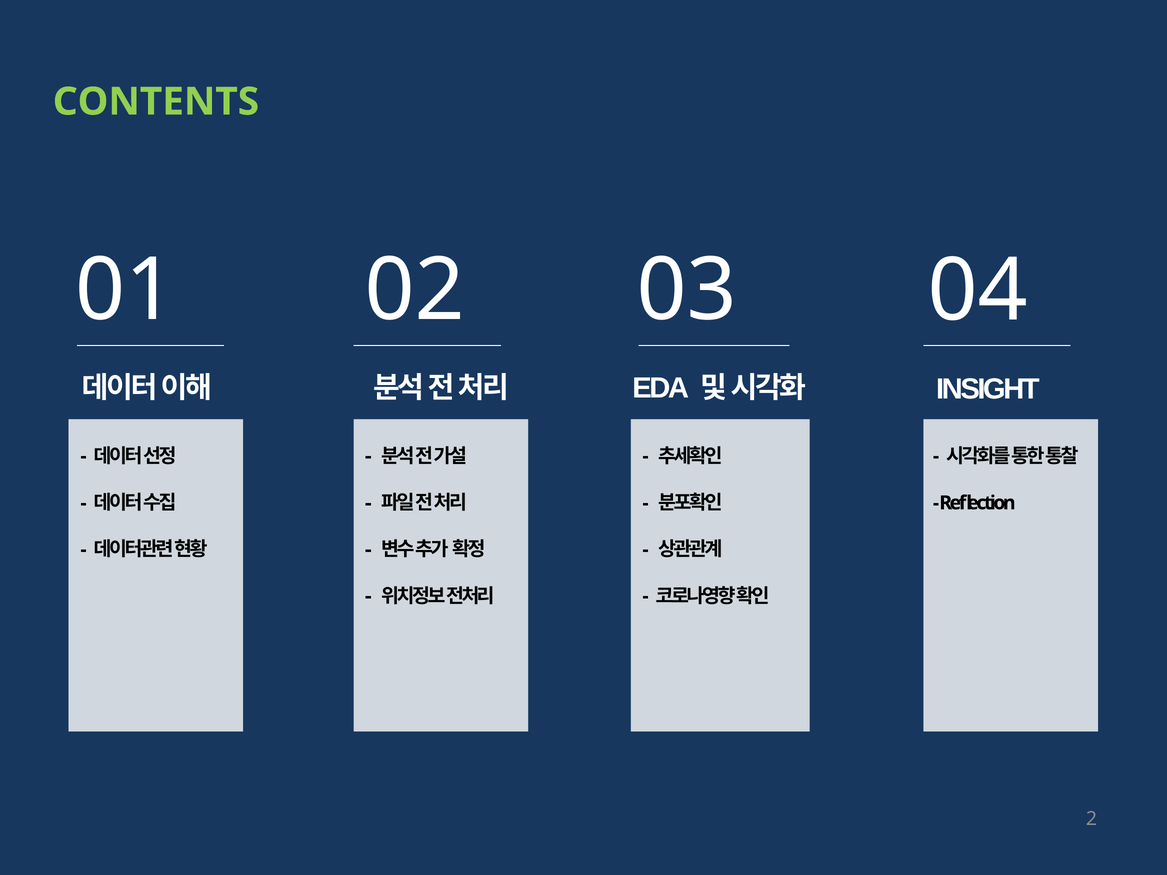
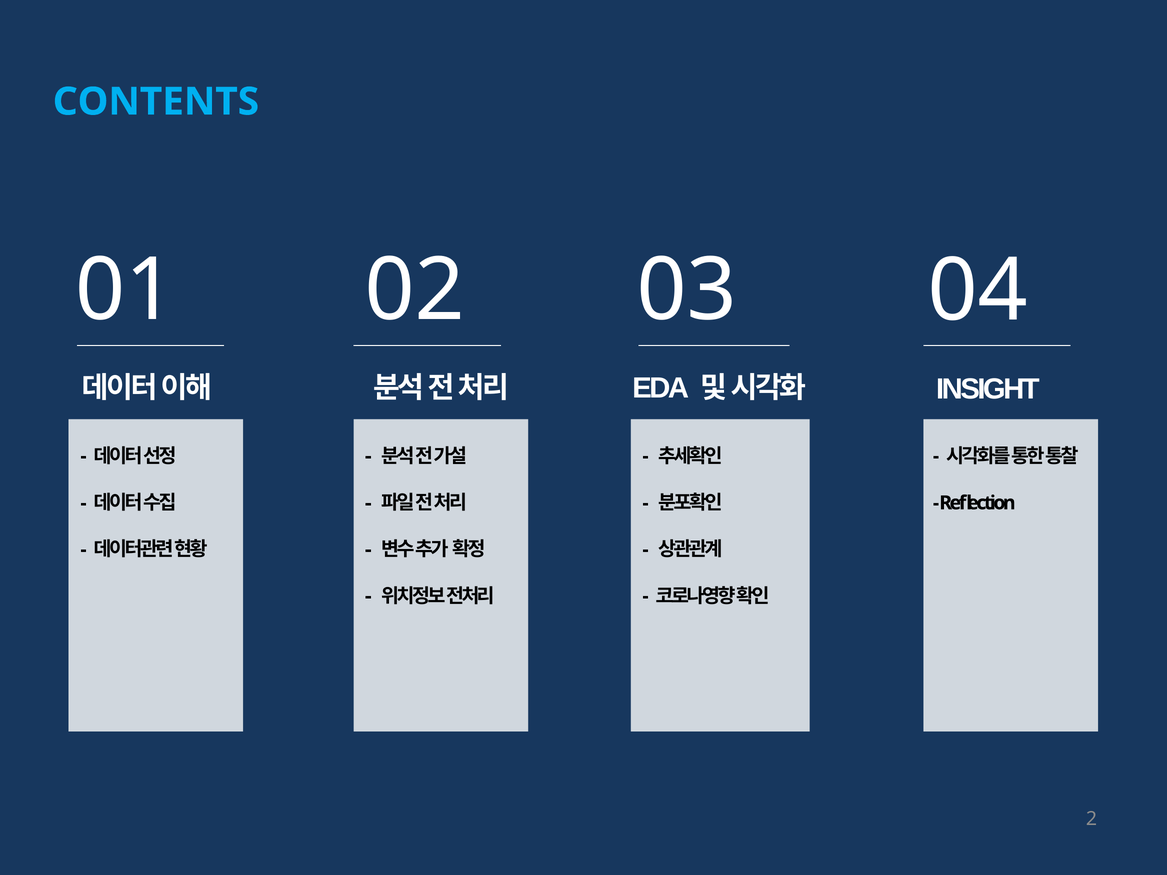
CONTENTS colour: light green -> light blue
